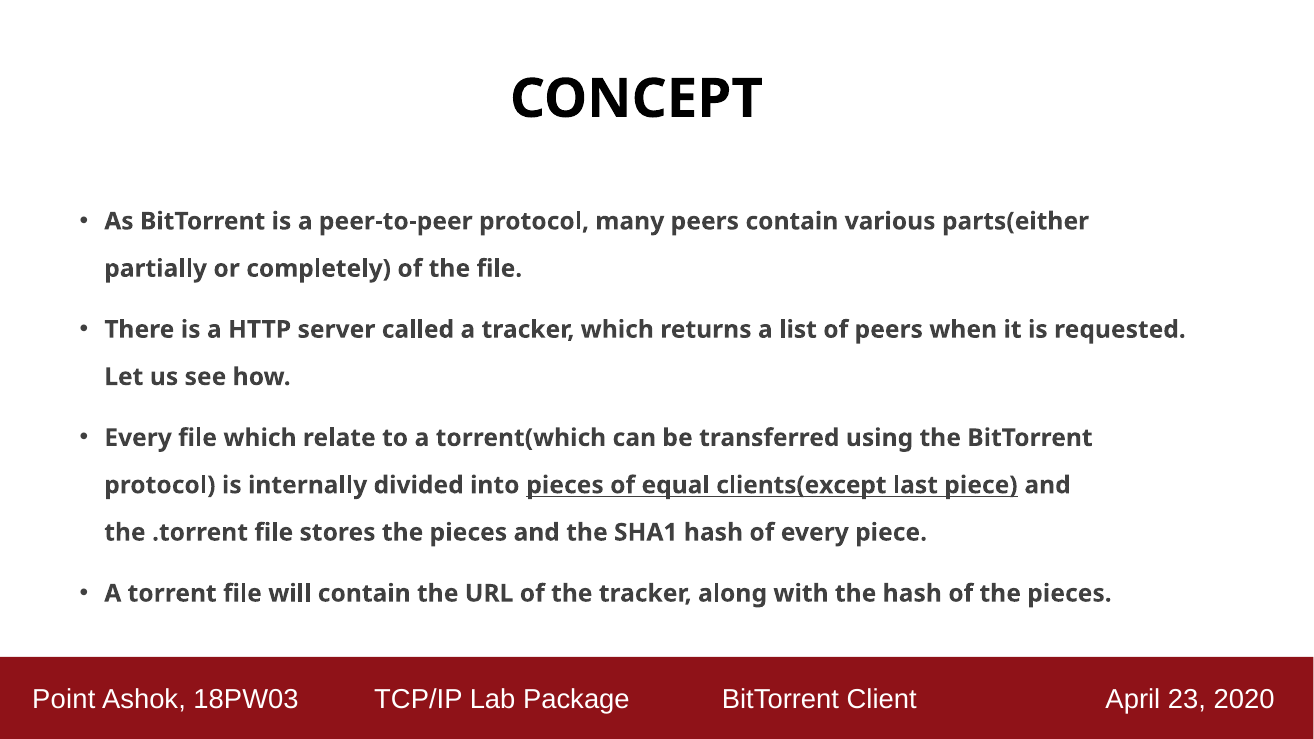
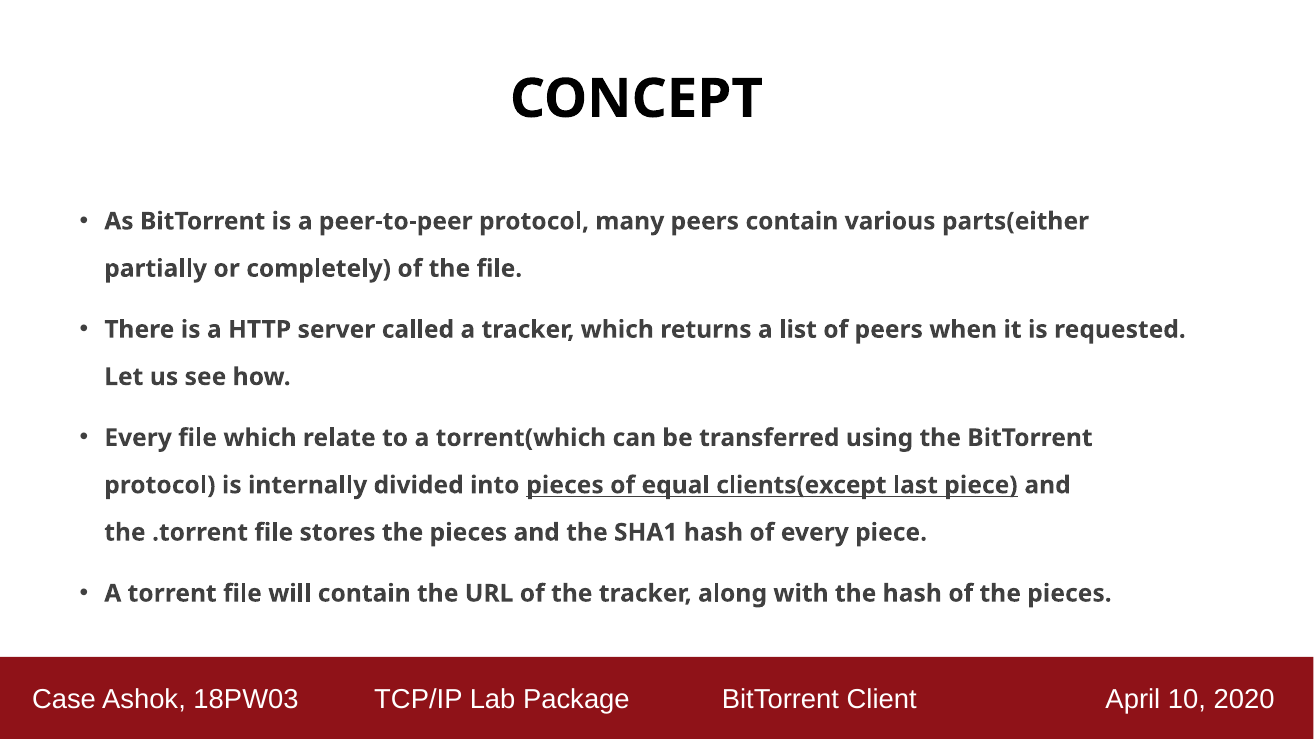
Point: Point -> Case
23: 23 -> 10
